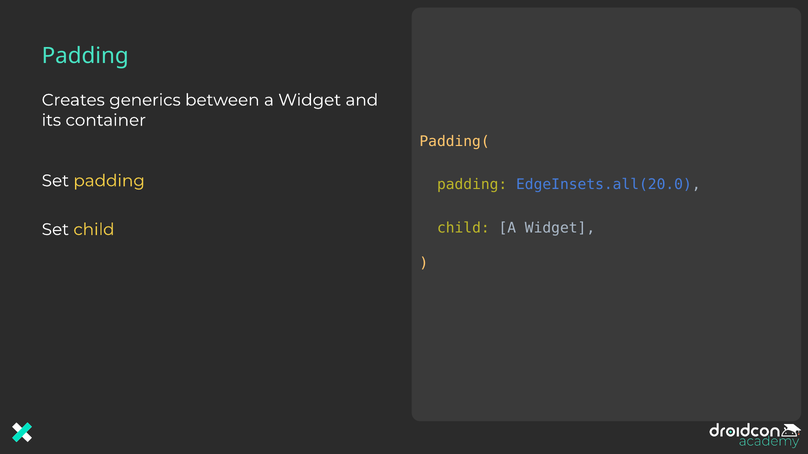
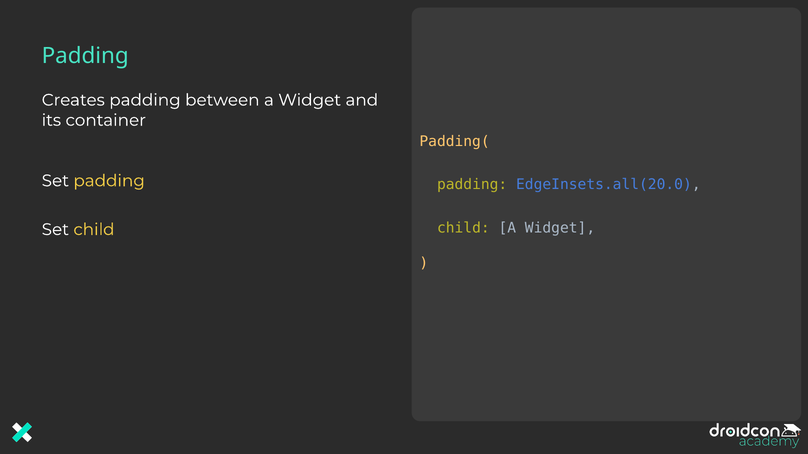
Creates generics: generics -> padding
